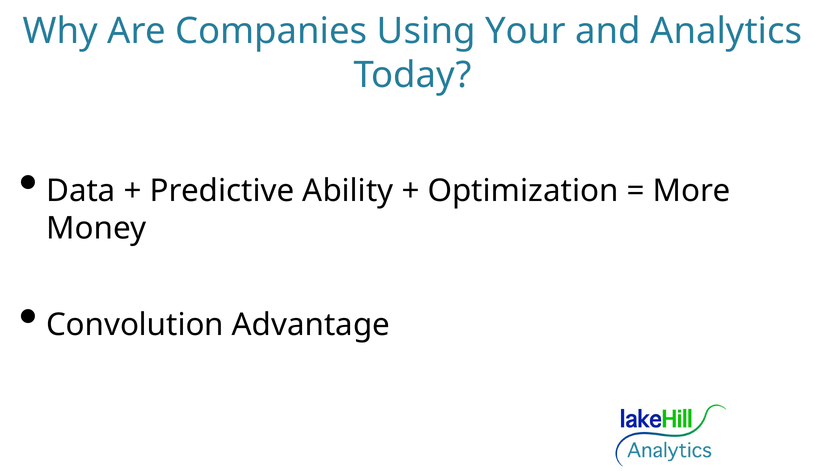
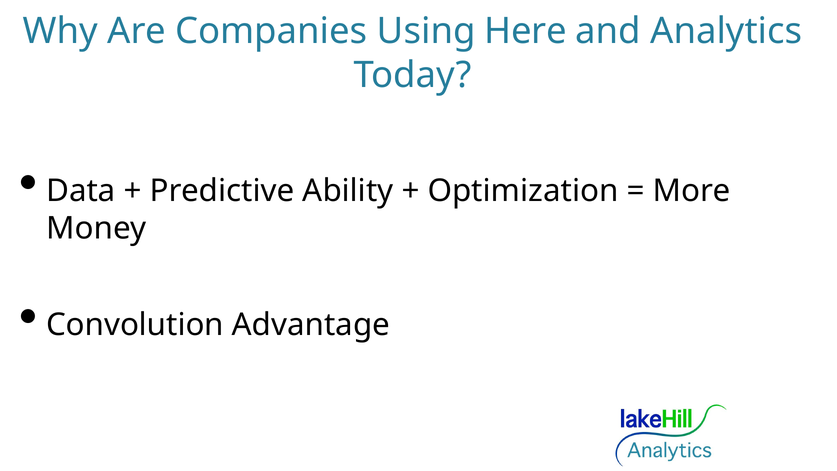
Your: Your -> Here
